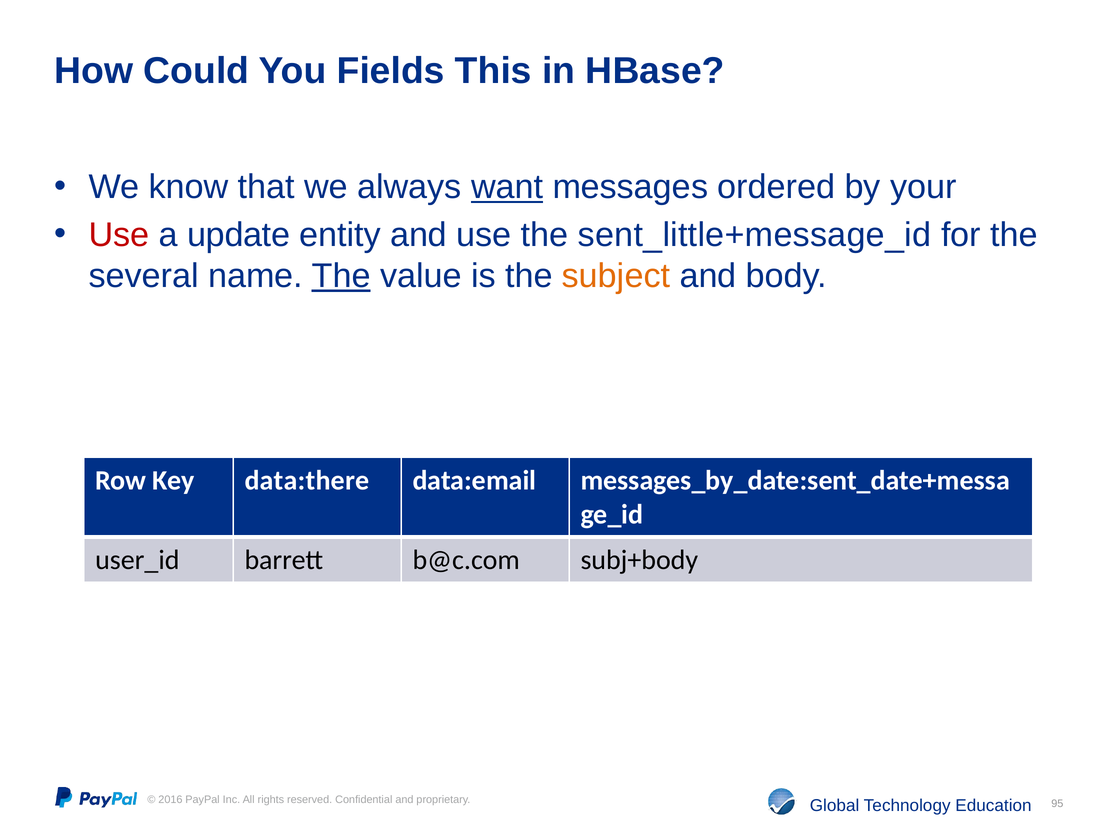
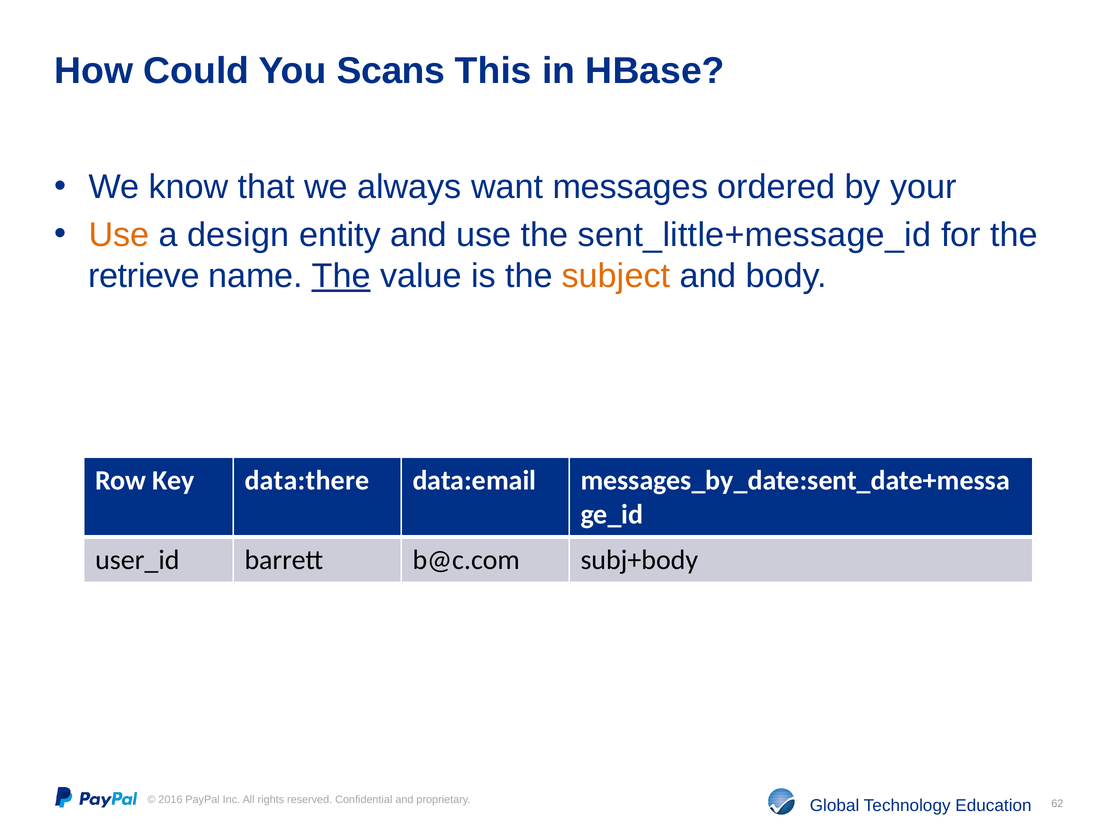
Fields: Fields -> Scans
want underline: present -> none
Use at (119, 235) colour: red -> orange
update: update -> design
several: several -> retrieve
95: 95 -> 62
